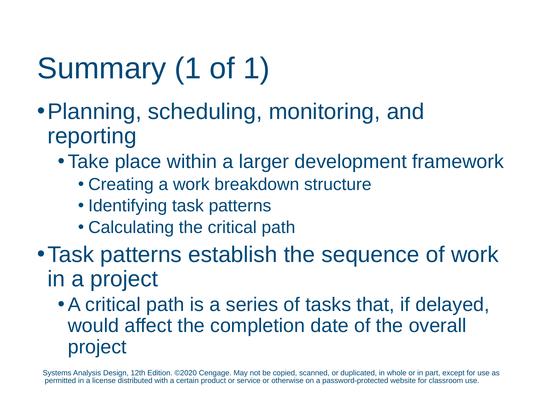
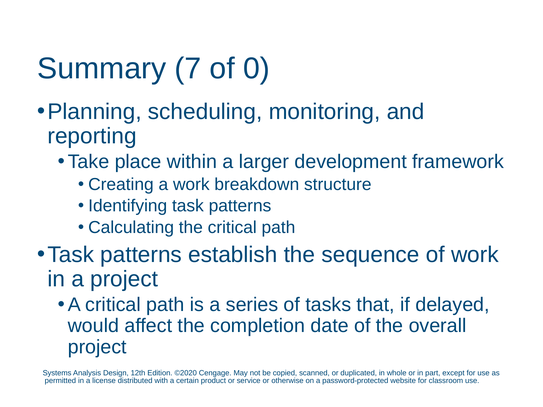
Summary 1: 1 -> 7
of 1: 1 -> 0
